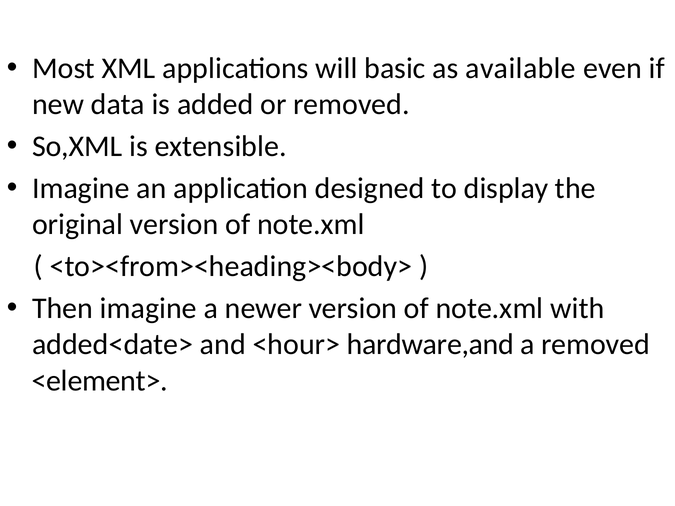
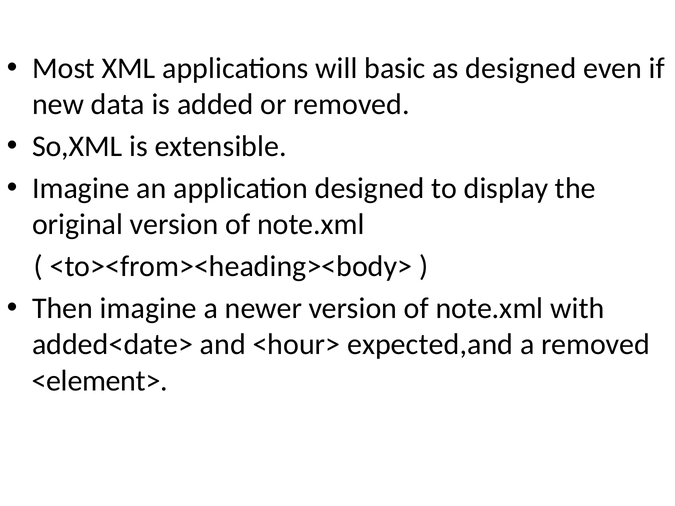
as available: available -> designed
hardware,and: hardware,and -> expected,and
